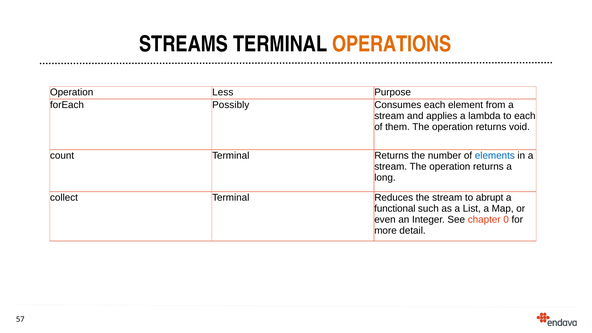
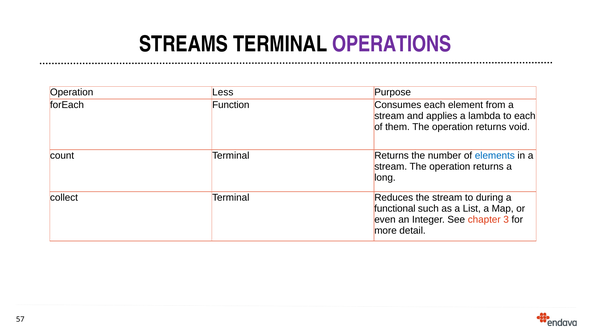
OPERATIONS colour: orange -> purple
Possibly: Possibly -> Function
abrupt: abrupt -> during
0: 0 -> 3
